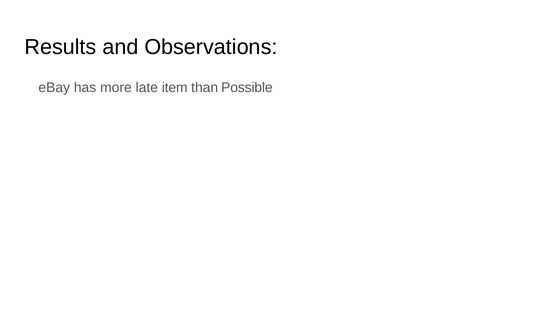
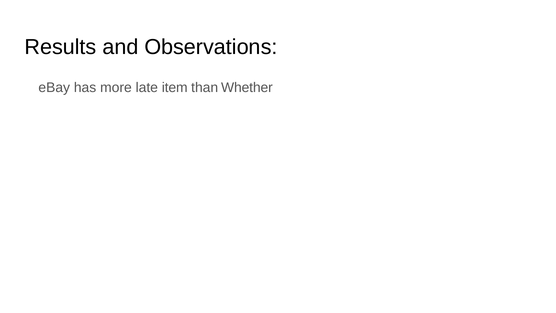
Possible: Possible -> Whether
